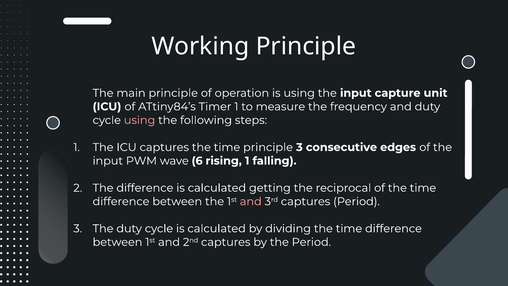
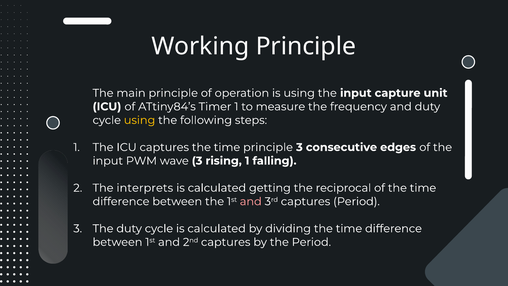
using at (140, 120) colour: pink -> yellow
wave 6: 6 -> 3
The difference: difference -> interprets
